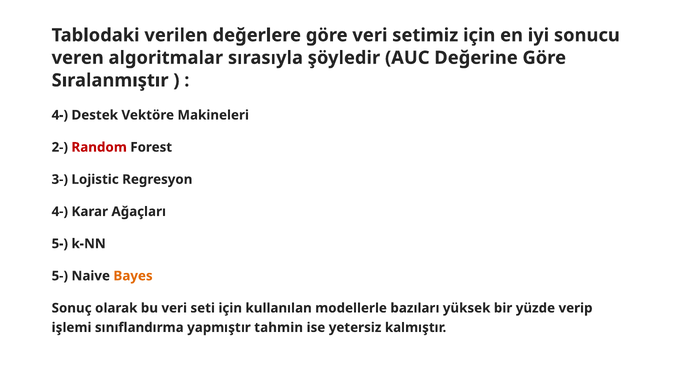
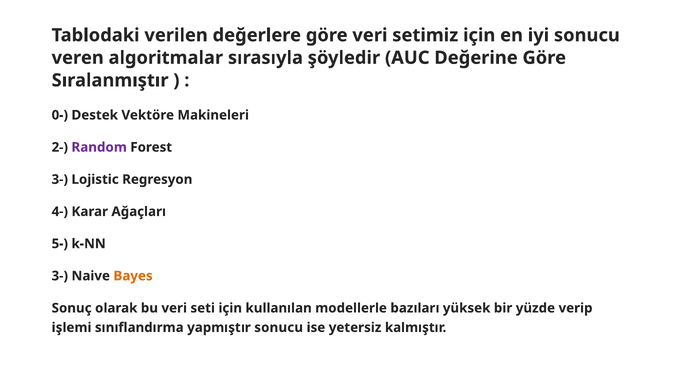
4- at (60, 115): 4- -> 0-
Random colour: red -> purple
5- at (60, 276): 5- -> 3-
yapmıştır tahmin: tahmin -> sonucu
